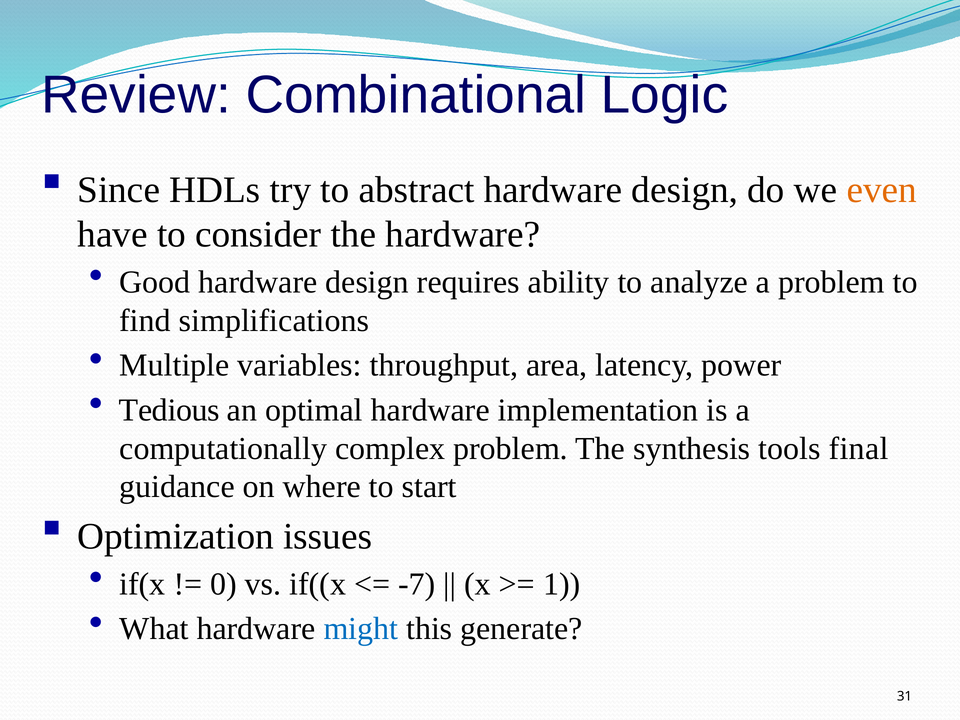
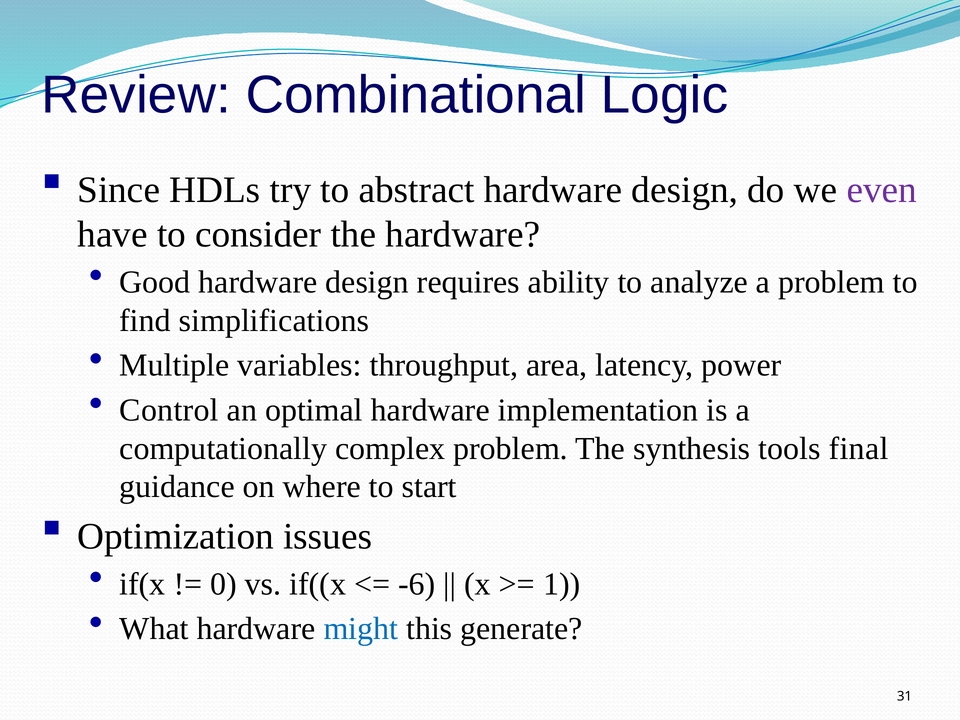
even colour: orange -> purple
Tedious: Tedious -> Control
-7: -7 -> -6
